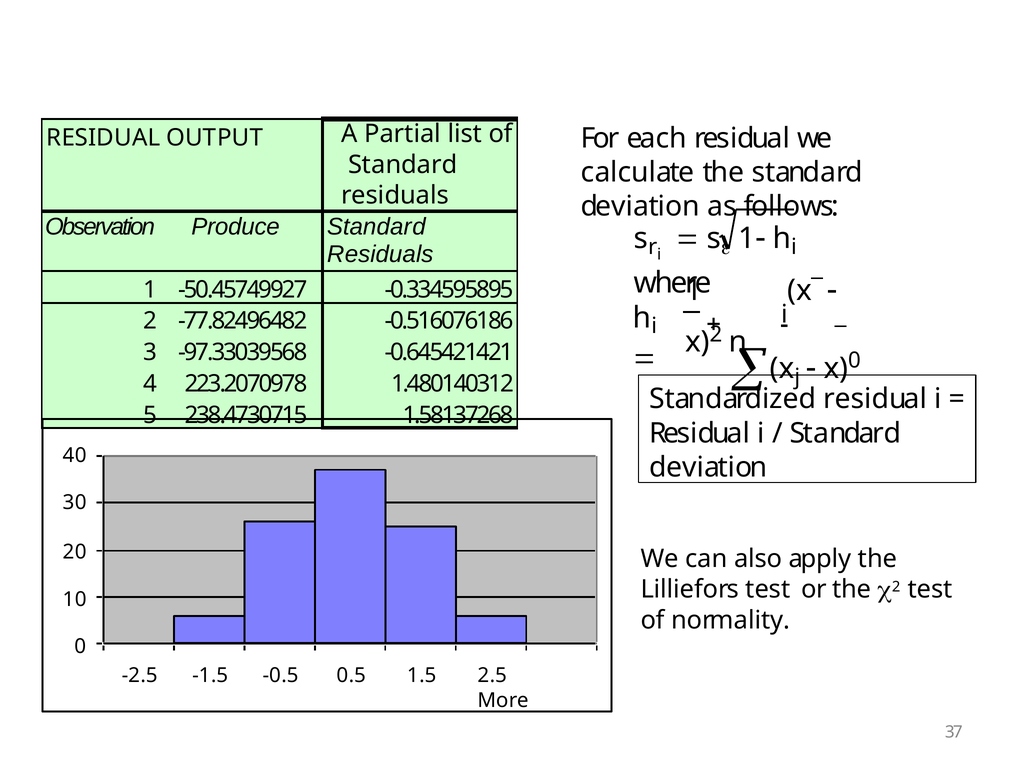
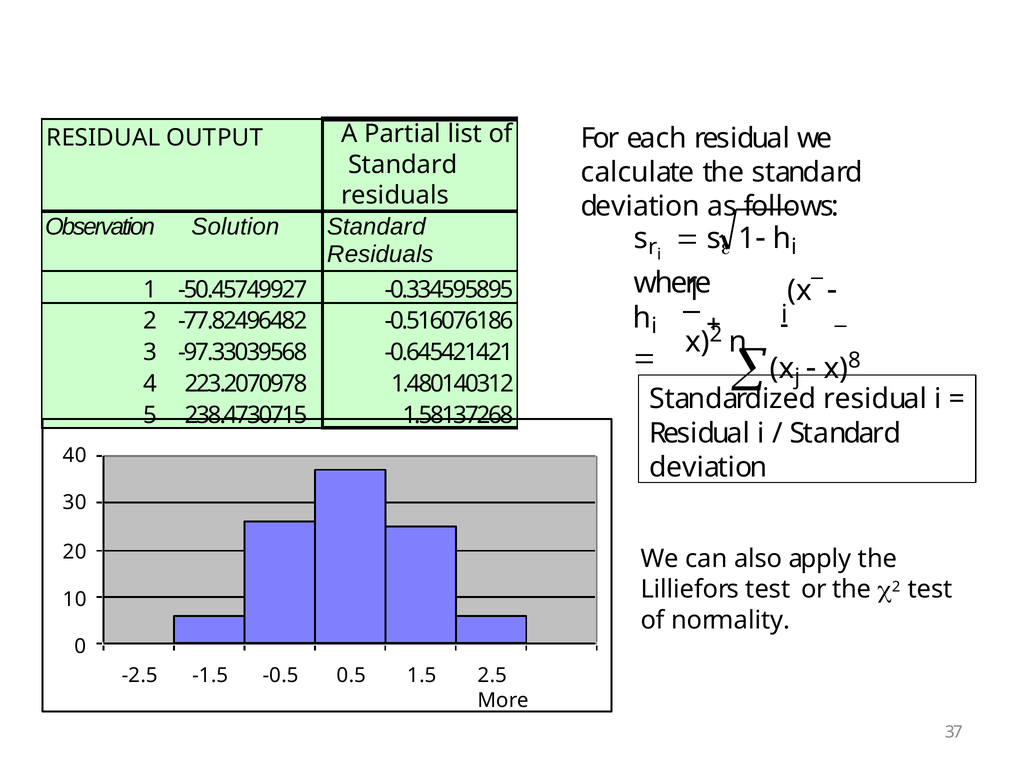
Produce: Produce -> Solution
x 0: 0 -> 8
